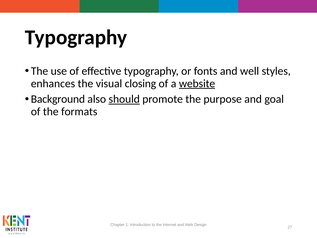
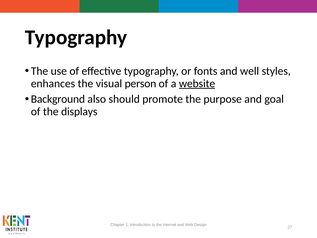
closing: closing -> person
should underline: present -> none
formats: formats -> displays
